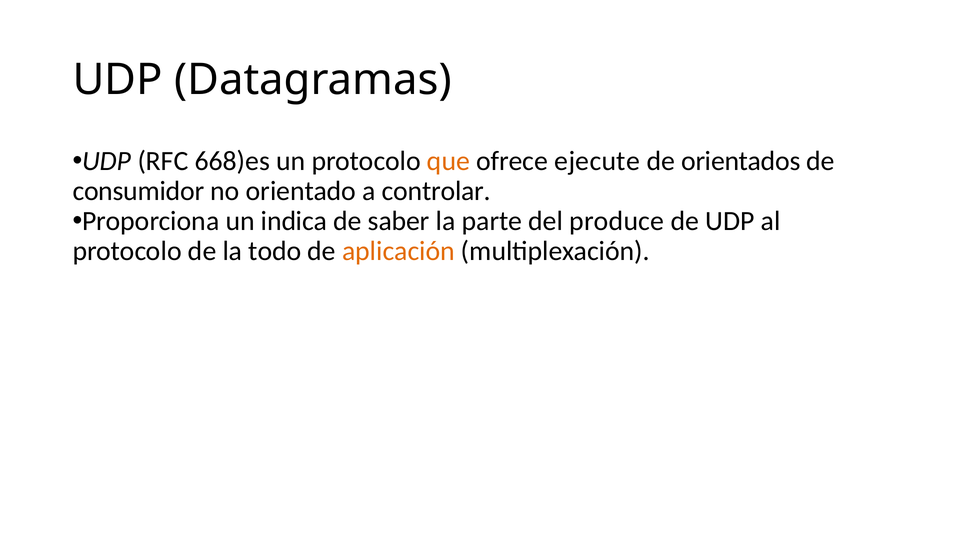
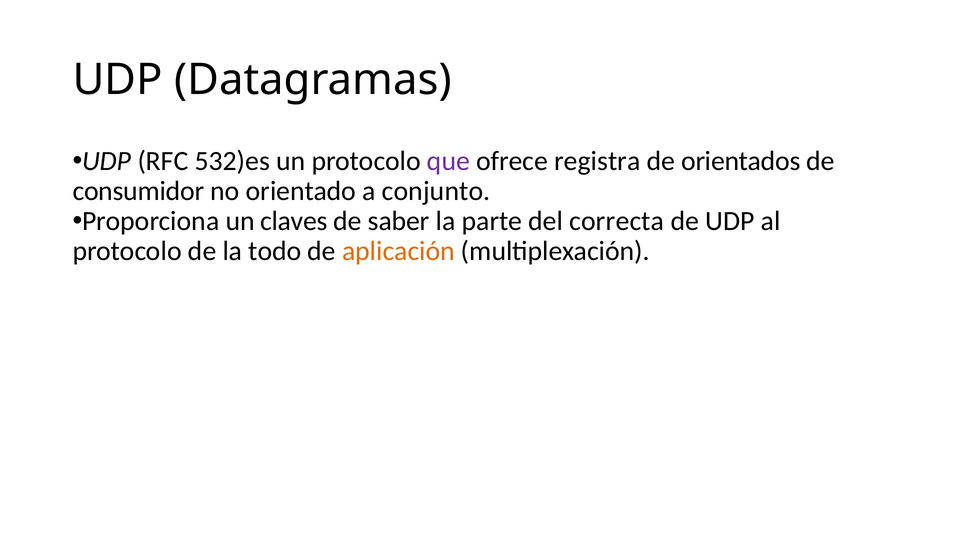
668)es: 668)es -> 532)es
que colour: orange -> purple
ejecute: ejecute -> registra
controlar: controlar -> conjunto
indica: indica -> claves
produce: produce -> correcta
